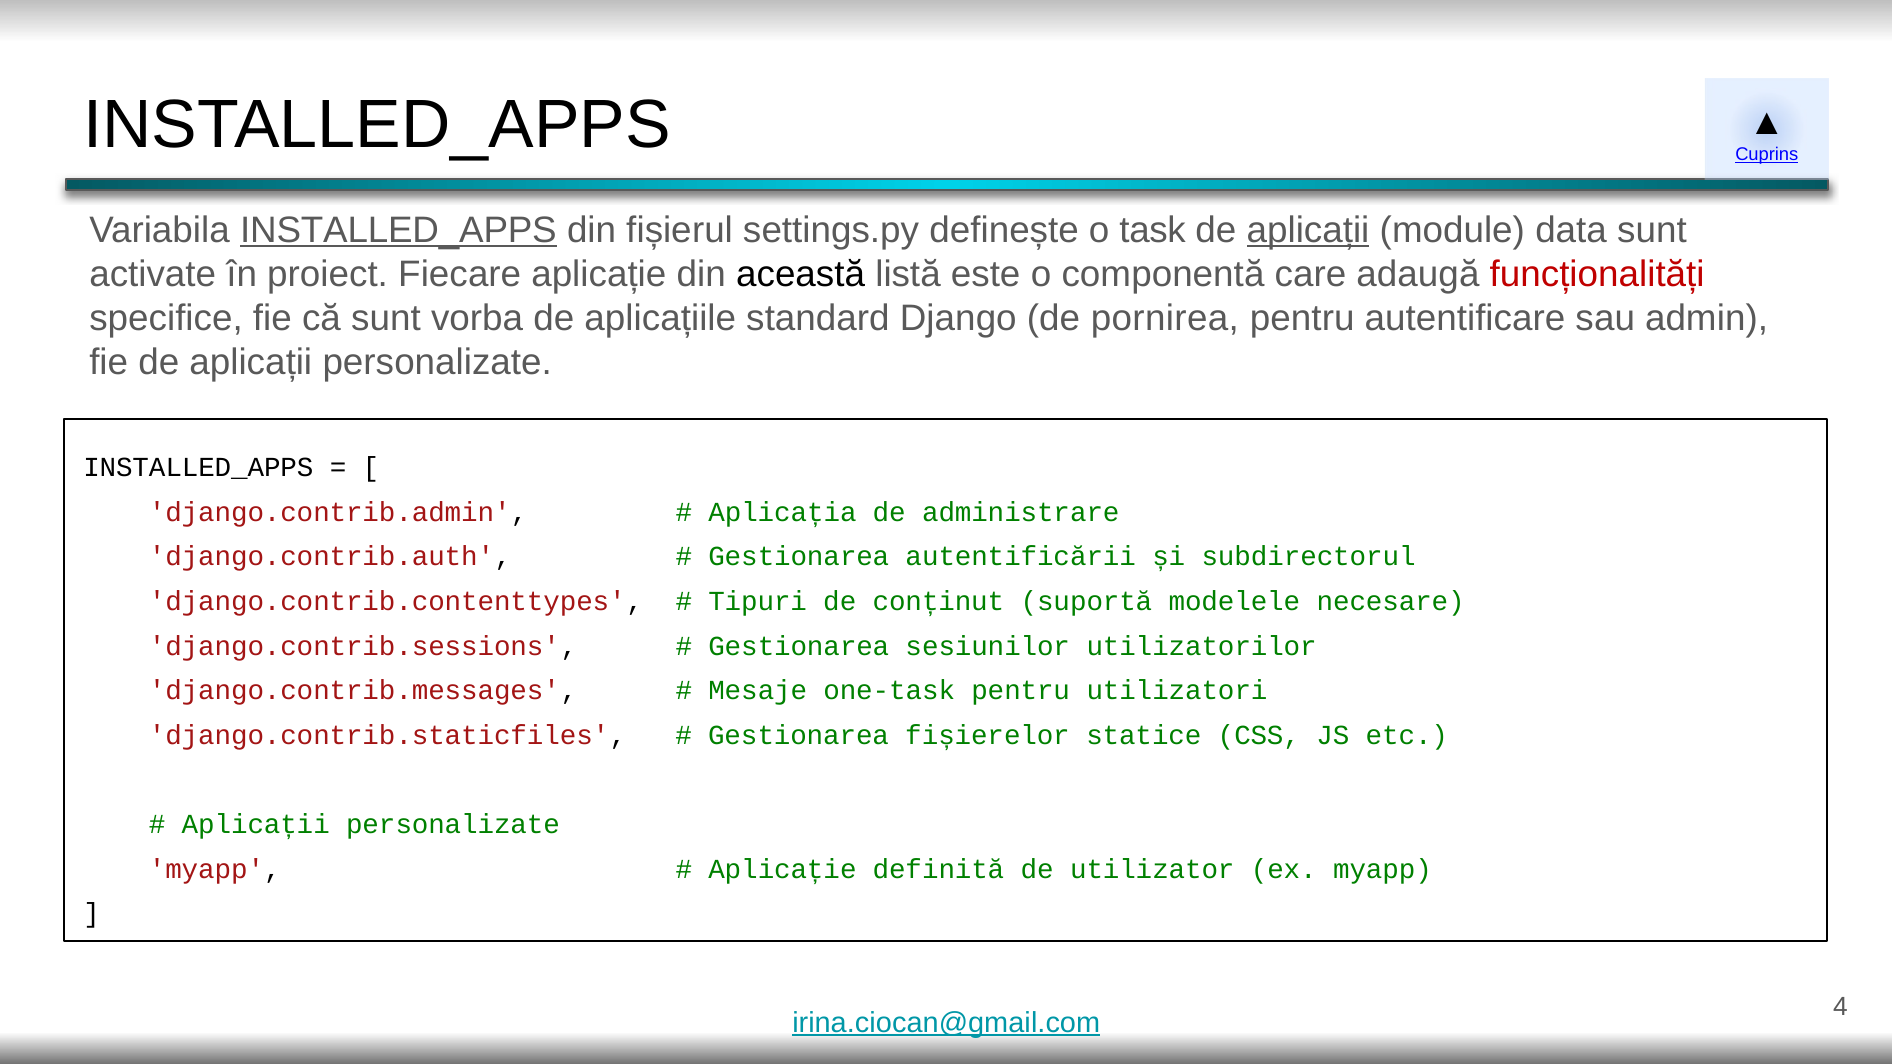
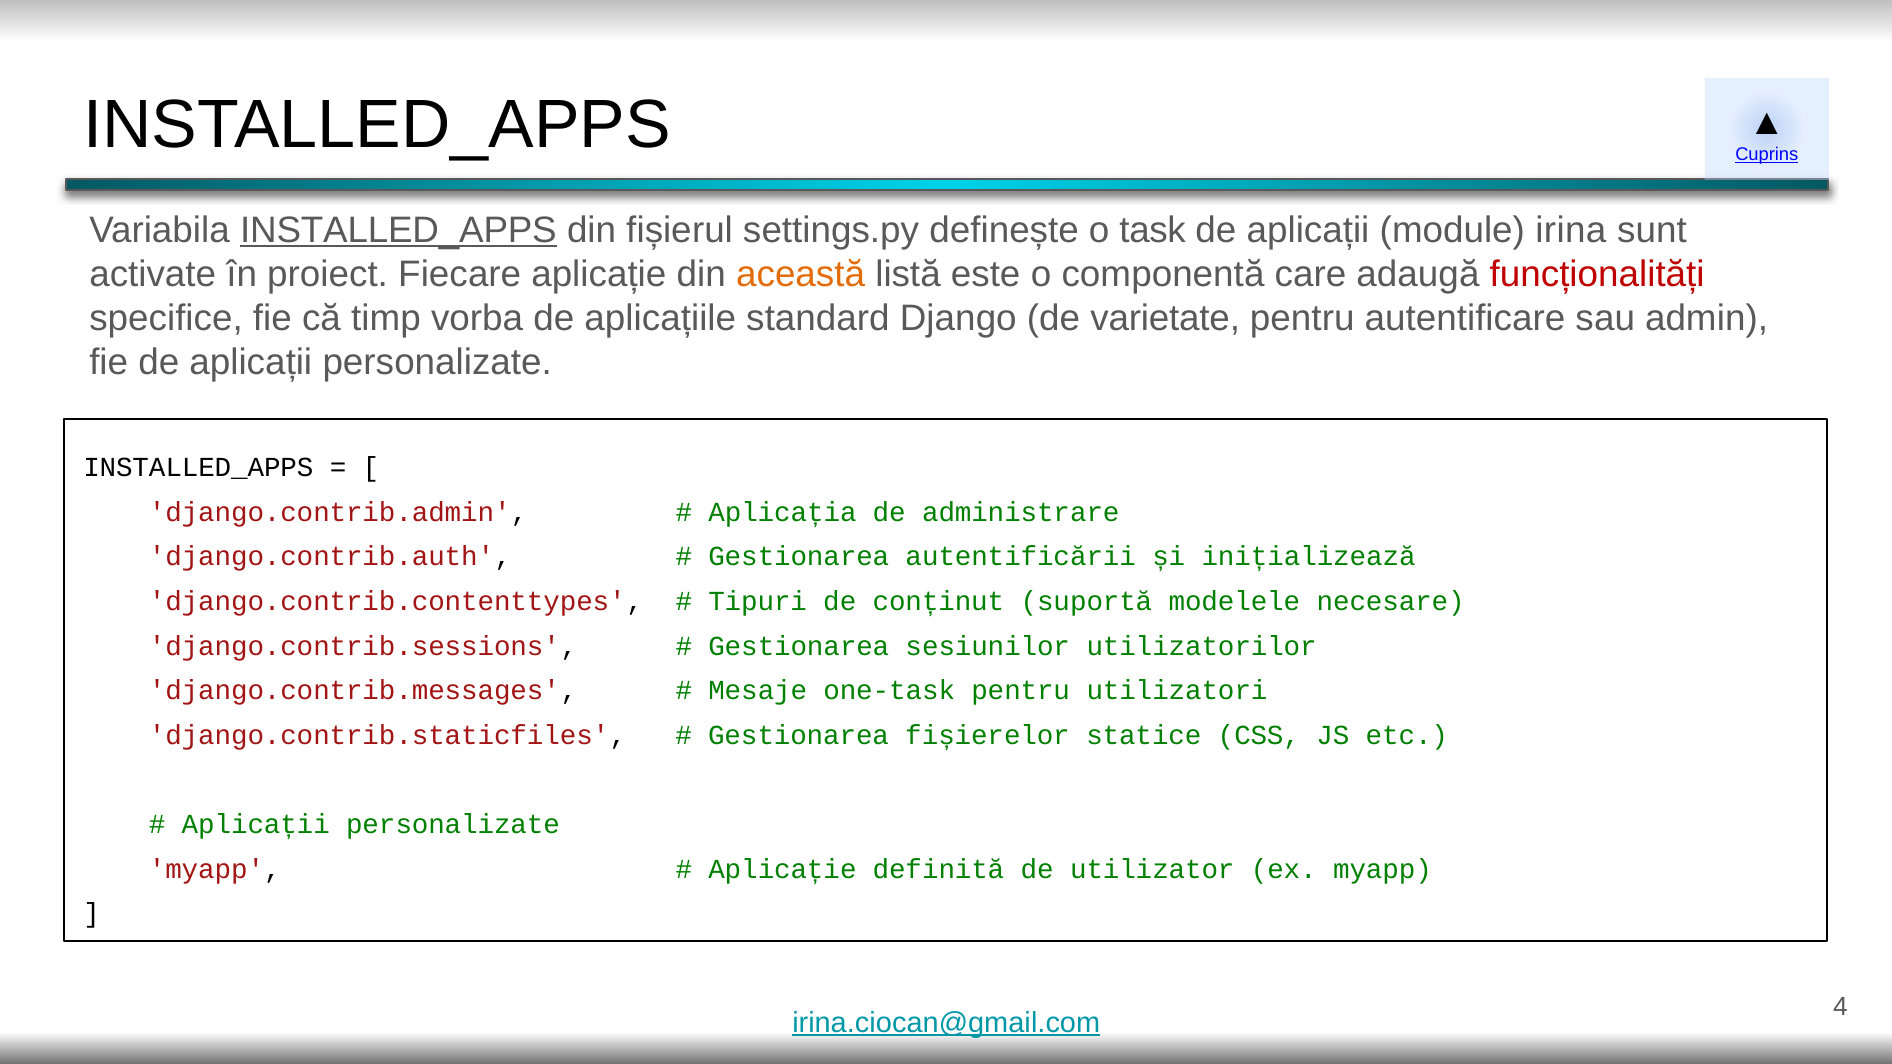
aplicații at (1308, 230) underline: present -> none
data: data -> irina
această colour: black -> orange
că sunt: sunt -> timp
pornirea: pornirea -> varietate
subdirectorul: subdirectorul -> inițializează
